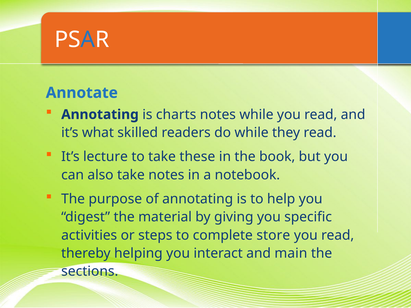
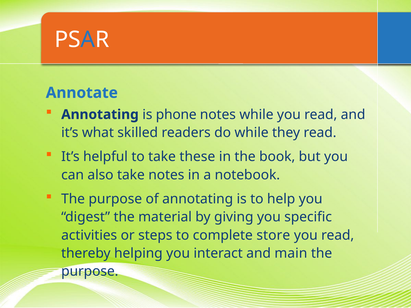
charts: charts -> phone
lecture: lecture -> helpful
sections at (90, 272): sections -> purpose
